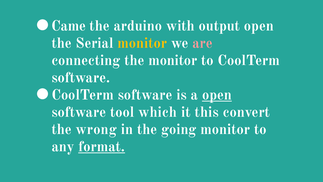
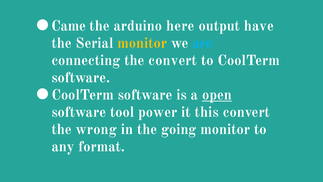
with: with -> here
output open: open -> have
are colour: pink -> light blue
the monitor: monitor -> convert
which: which -> power
format underline: present -> none
